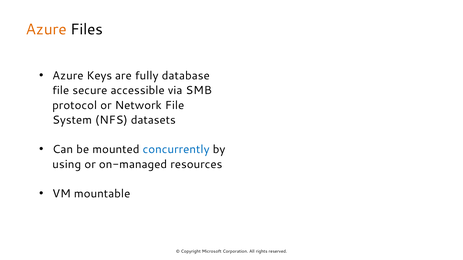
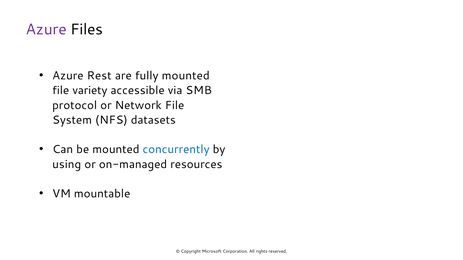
Azure at (46, 29) colour: orange -> purple
Keys: Keys -> Rest
fully database: database -> mounted
secure: secure -> variety
